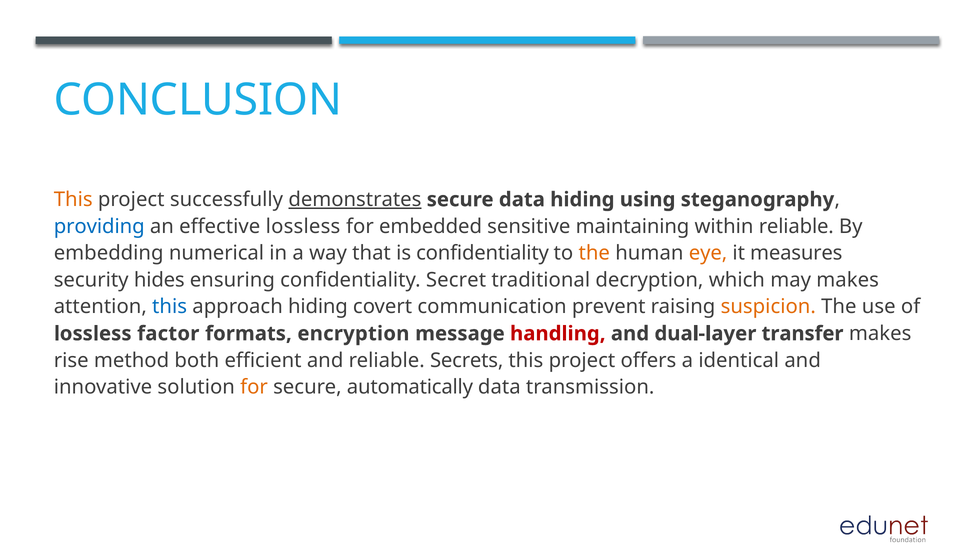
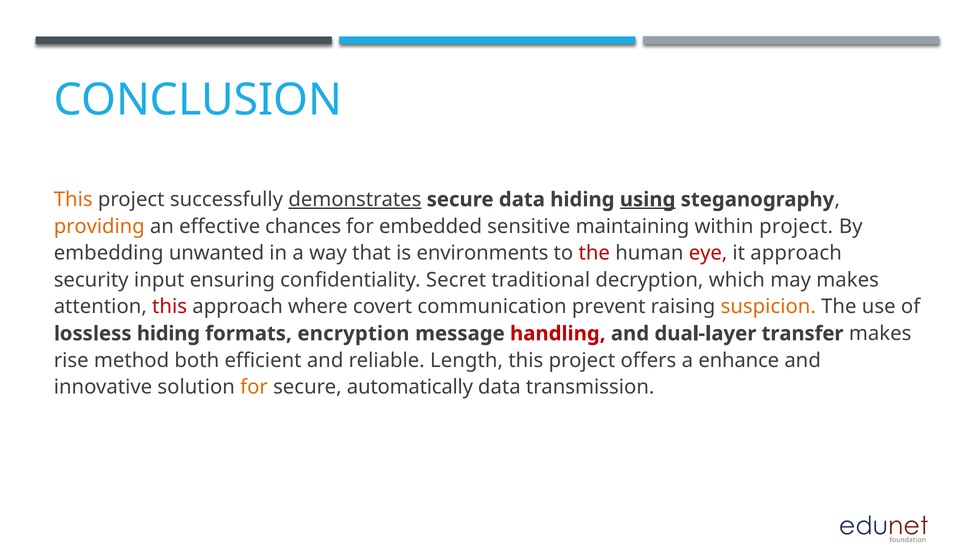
using underline: none -> present
providing colour: blue -> orange
effective lossless: lossless -> chances
within reliable: reliable -> project
numerical: numerical -> unwanted
is confidentiality: confidentiality -> environments
the at (594, 253) colour: orange -> red
eye colour: orange -> red
it measures: measures -> approach
hides: hides -> input
this at (170, 307) colour: blue -> red
approach hiding: hiding -> where
lossless factor: factor -> hiding
Secrets: Secrets -> Length
identical: identical -> enhance
